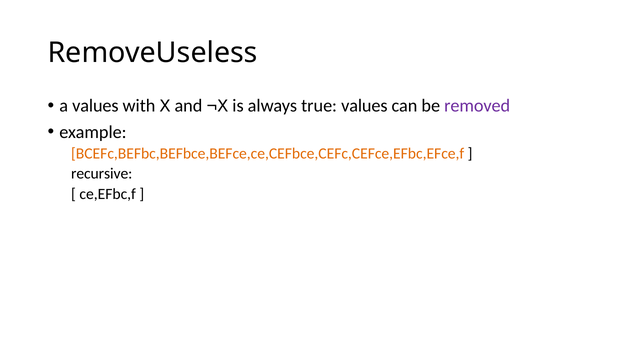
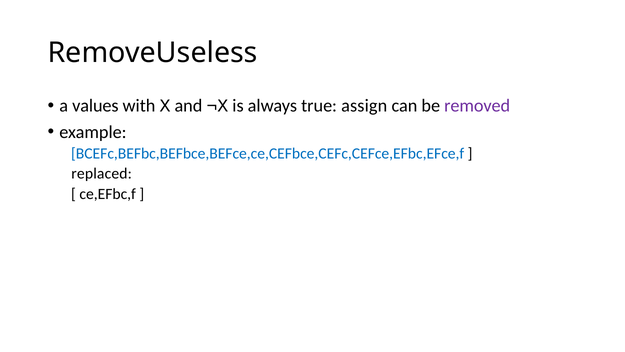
true values: values -> assign
BCEFc,BEFbc,BEFbce,BEFce,ce,CEFbce,CEFc,CEFce,EFbc,EFce,f colour: orange -> blue
recursive: recursive -> replaced
